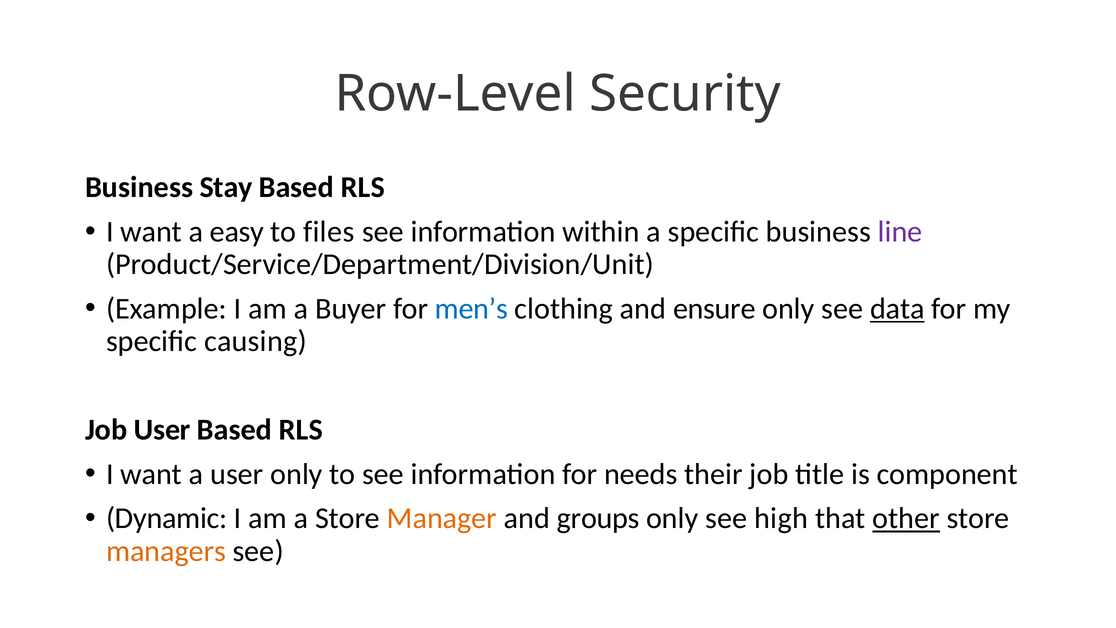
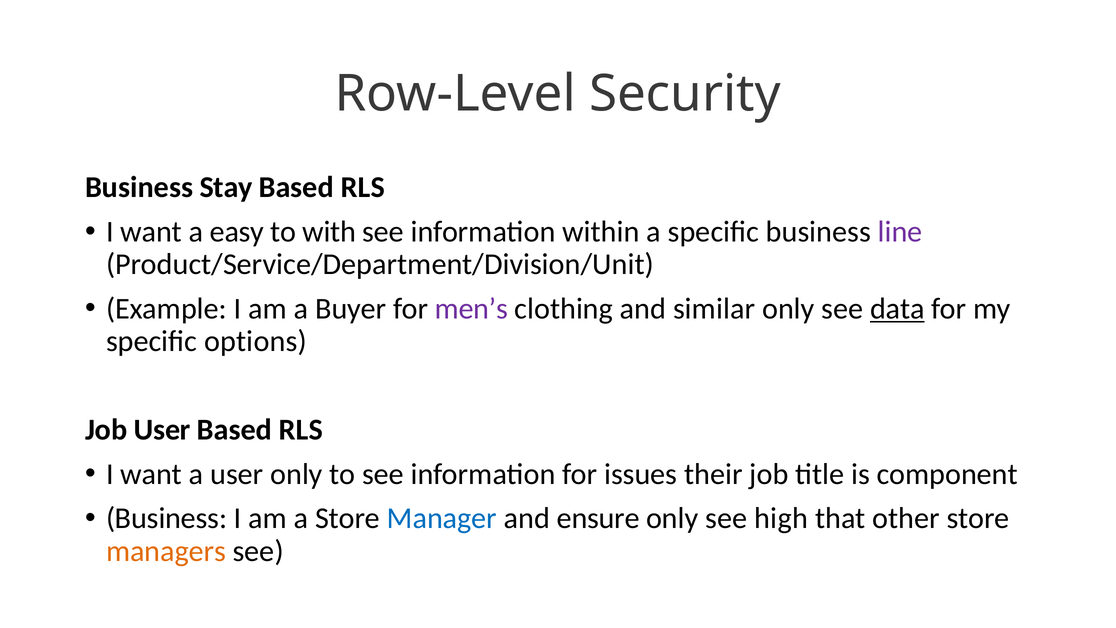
files: files -> with
men’s colour: blue -> purple
ensure: ensure -> similar
causing: causing -> options
needs: needs -> issues
Dynamic at (167, 518): Dynamic -> Business
Manager colour: orange -> blue
groups: groups -> ensure
other underline: present -> none
